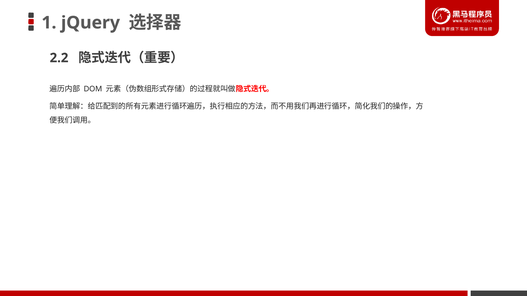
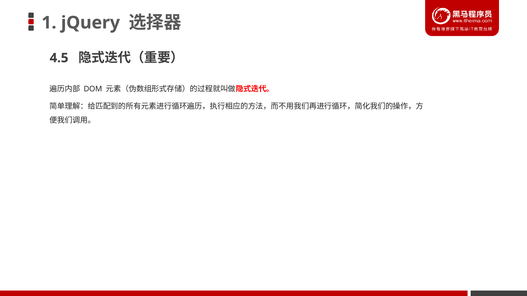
2.2: 2.2 -> 4.5
